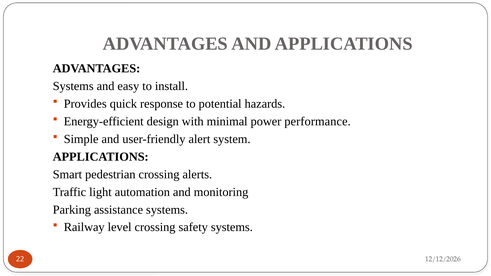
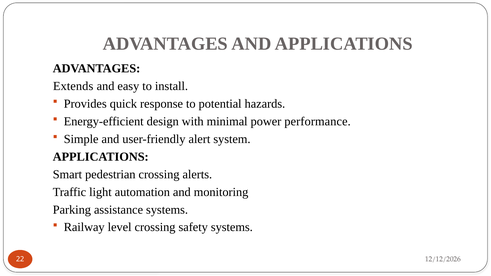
Systems at (73, 86): Systems -> Extends
